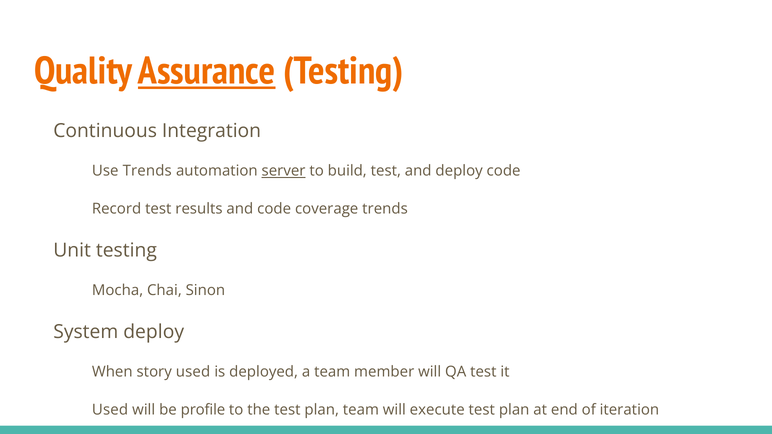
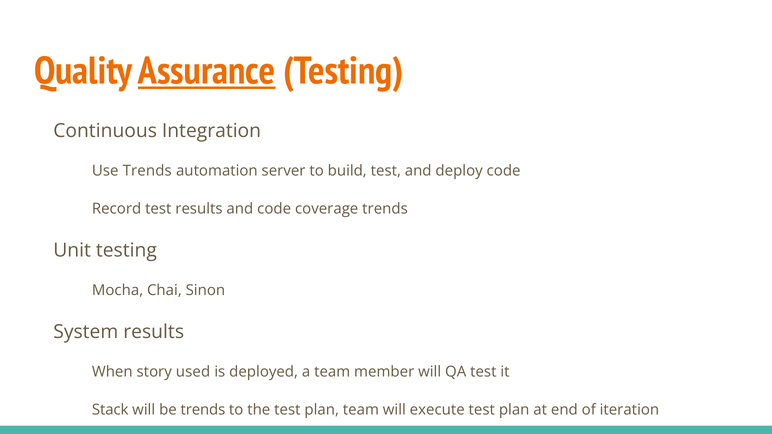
server underline: present -> none
System deploy: deploy -> results
Used at (110, 410): Used -> Stack
be profile: profile -> trends
